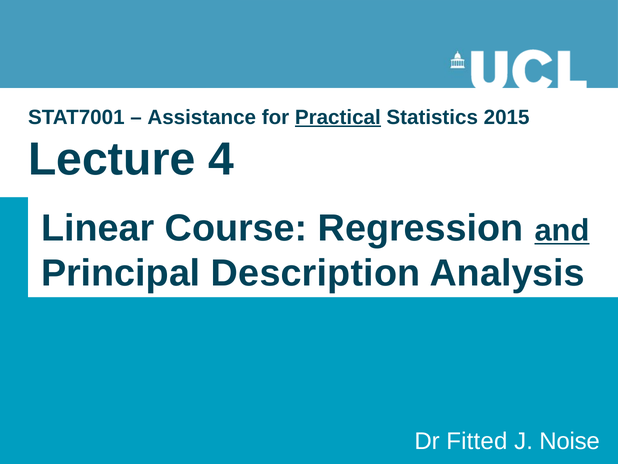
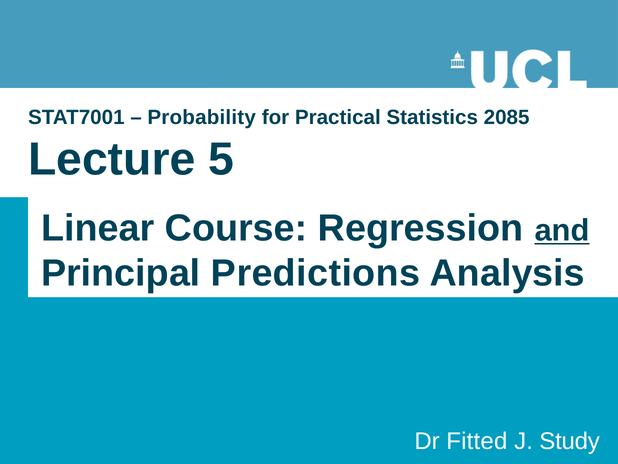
Assistance: Assistance -> Probability
Practical underline: present -> none
2015: 2015 -> 2085
4: 4 -> 5
Description: Description -> Predictions
Noise: Noise -> Study
